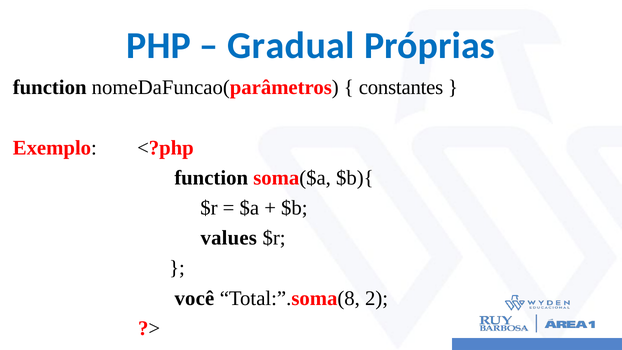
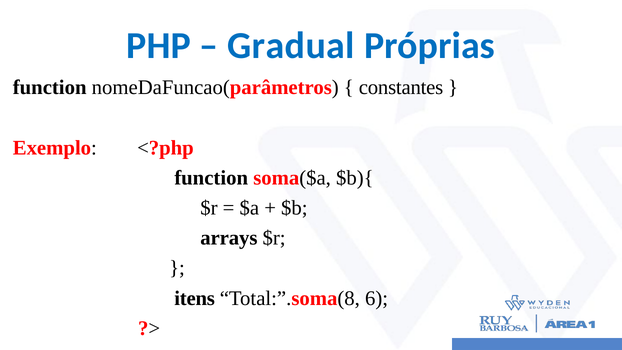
values: values -> arrays
você: você -> itens
2: 2 -> 6
